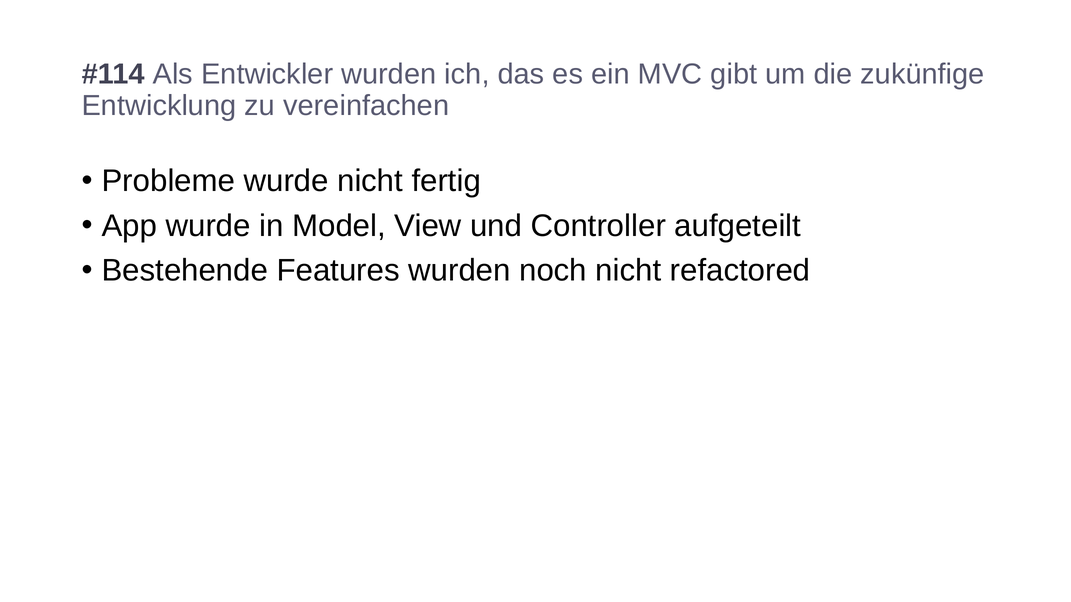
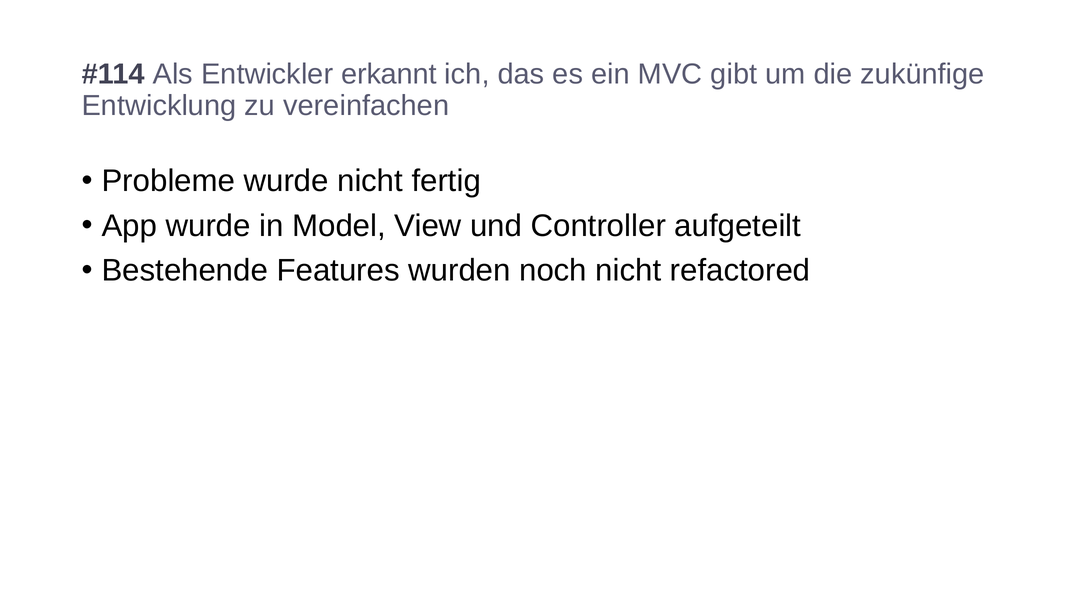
Entwickler wurden: wurden -> erkannt
